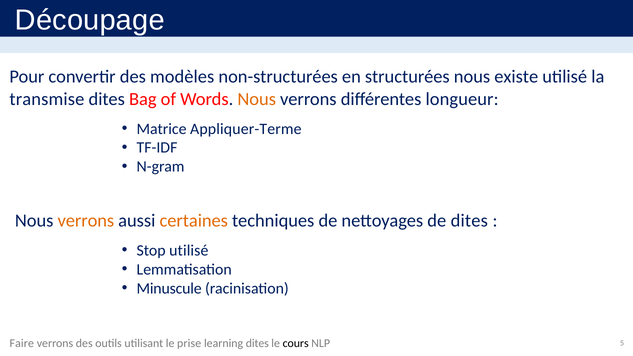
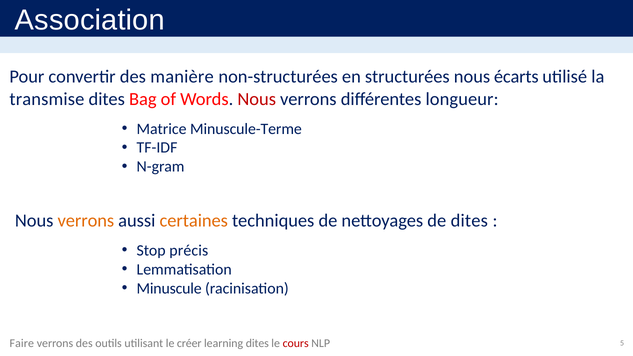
Découpage: Découpage -> Association
modèles: modèles -> manière
existe: existe -> écarts
Nous at (257, 99) colour: orange -> red
Appliquer-Terme: Appliquer-Terme -> Minuscule-Terme
Stop utilisé: utilisé -> précis
prise: prise -> créer
cours colour: black -> red
